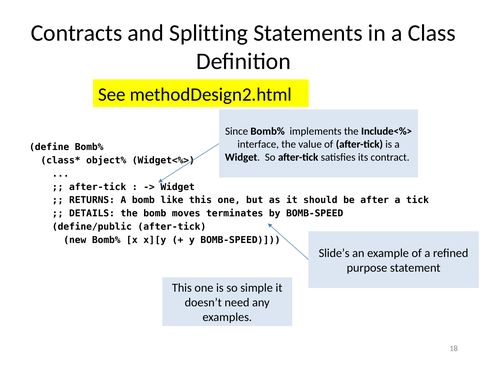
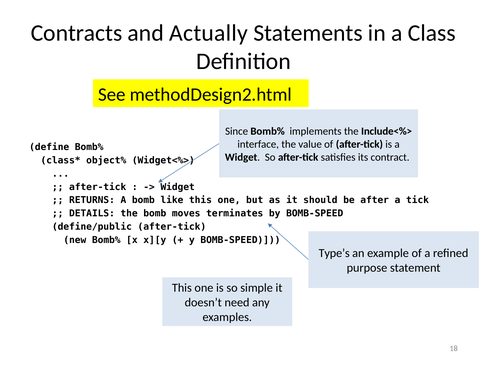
Splitting: Splitting -> Actually
Slide’s: Slide’s -> Type’s
